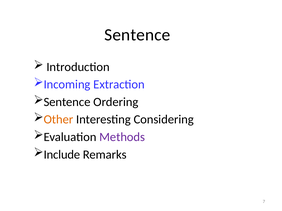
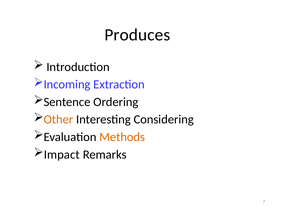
Sentence at (137, 35): Sentence -> Produces
Methods colour: purple -> orange
Include: Include -> Impact
